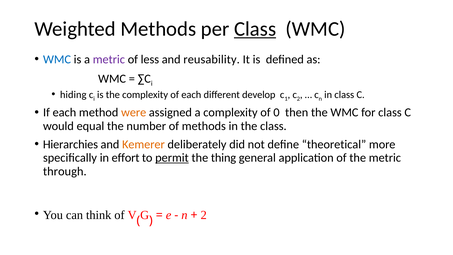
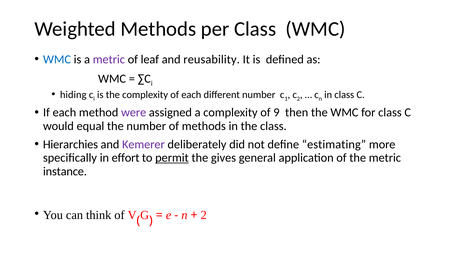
Class at (255, 29) underline: present -> none
less: less -> leaf
different develop: develop -> number
were colour: orange -> purple
0: 0 -> 9
Kemerer colour: orange -> purple
theoretical: theoretical -> estimating
thing: thing -> gives
through: through -> instance
